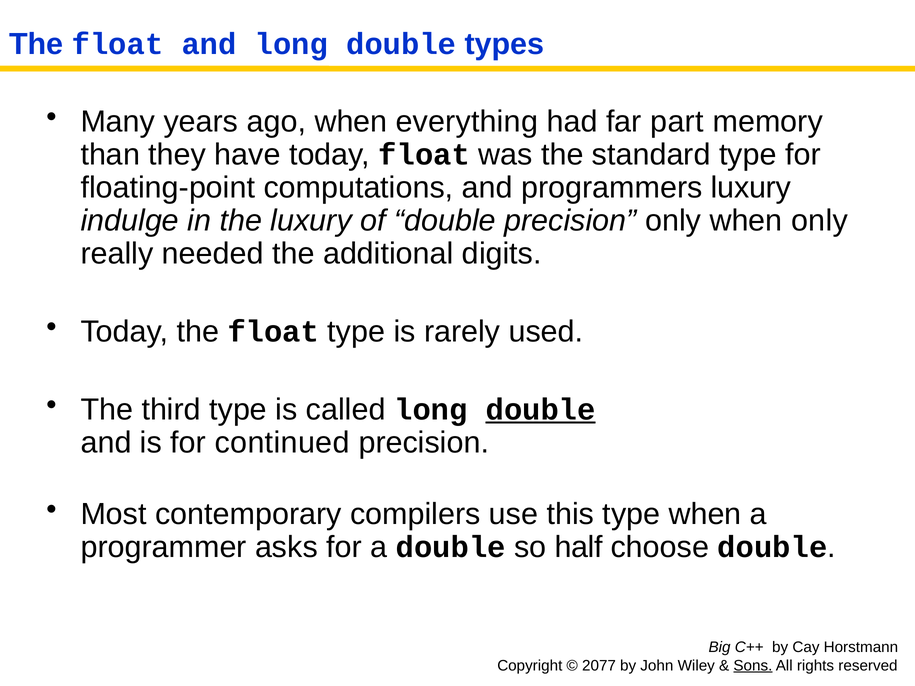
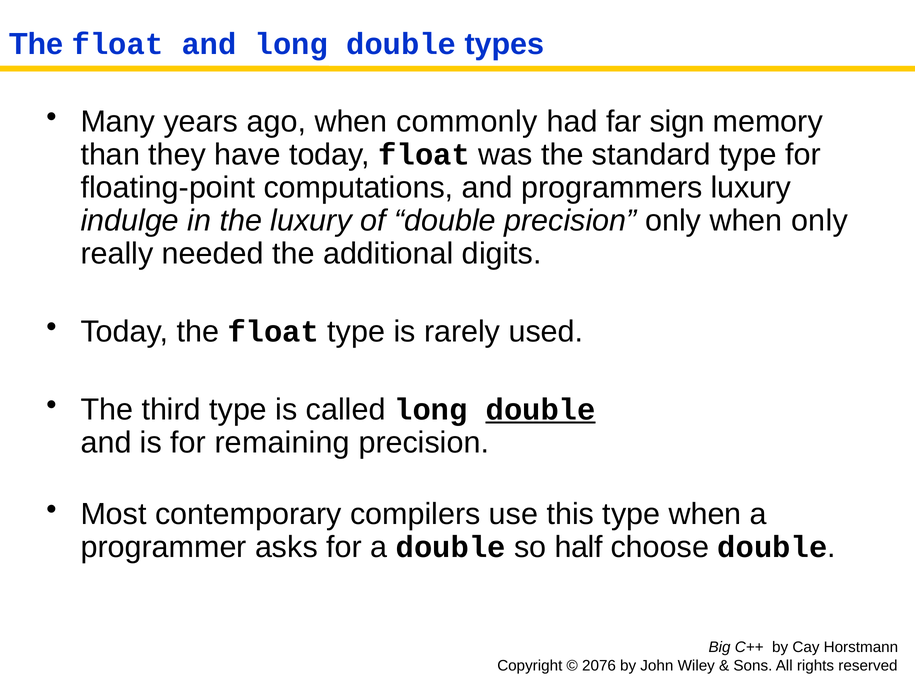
everything: everything -> commonly
part: part -> sign
continued: continued -> remaining
2077: 2077 -> 2076
Sons underline: present -> none
